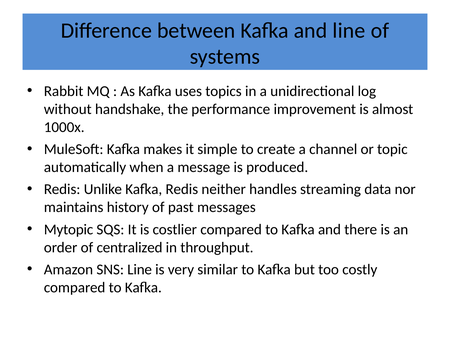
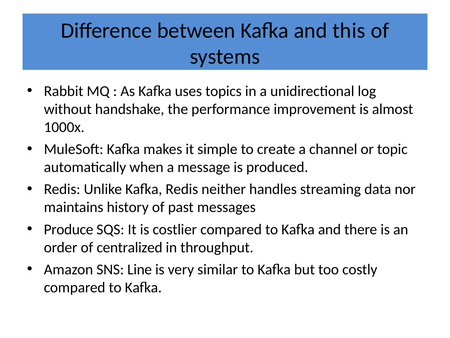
and line: line -> this
Mytopic: Mytopic -> Produce
